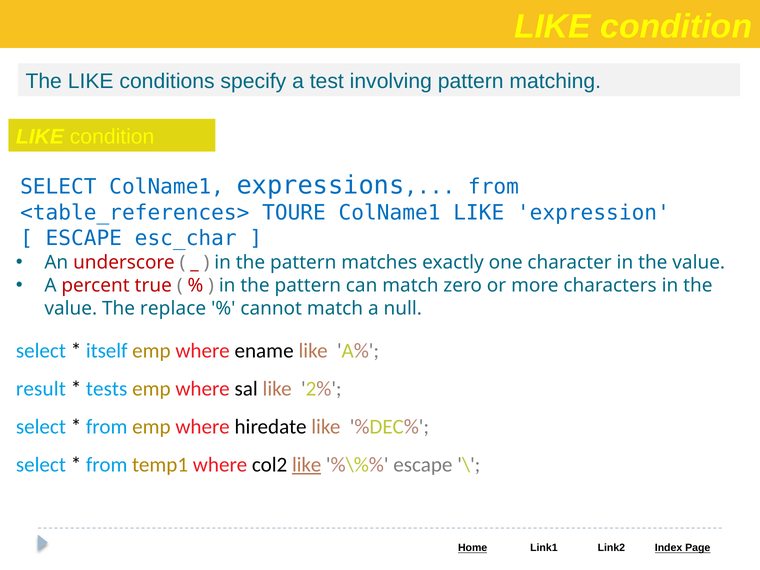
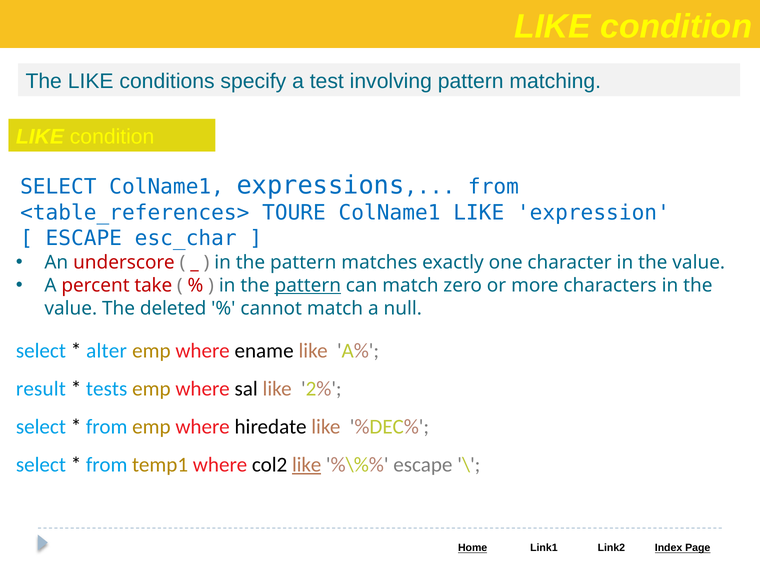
true: true -> take
pattern at (308, 285) underline: none -> present
replace: replace -> deleted
itself: itself -> alter
